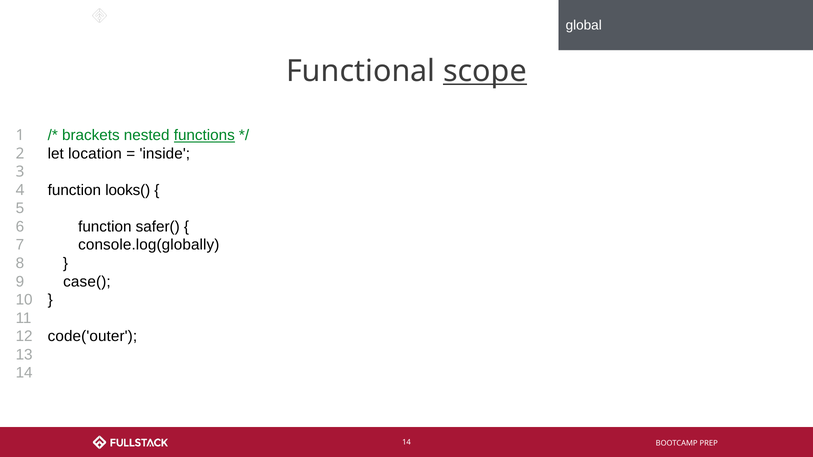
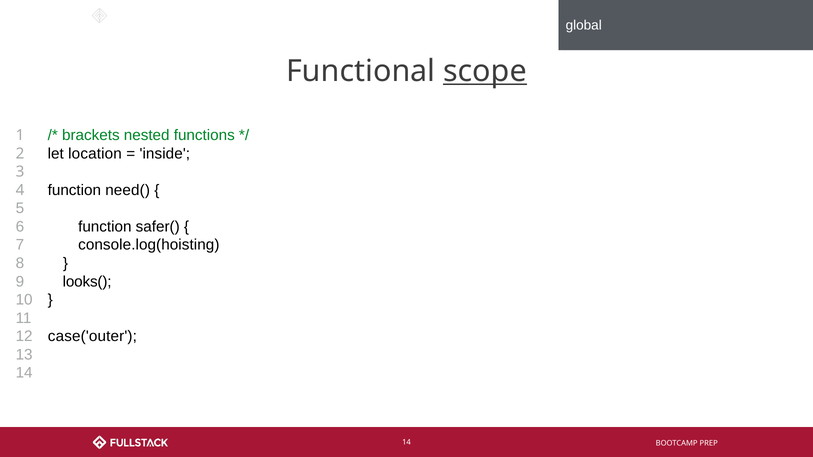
functions underline: present -> none
looks(: looks( -> need(
console.log(globally: console.log(globally -> console.log(hoisting
case(: case( -> looks(
code('outer: code('outer -> case('outer
